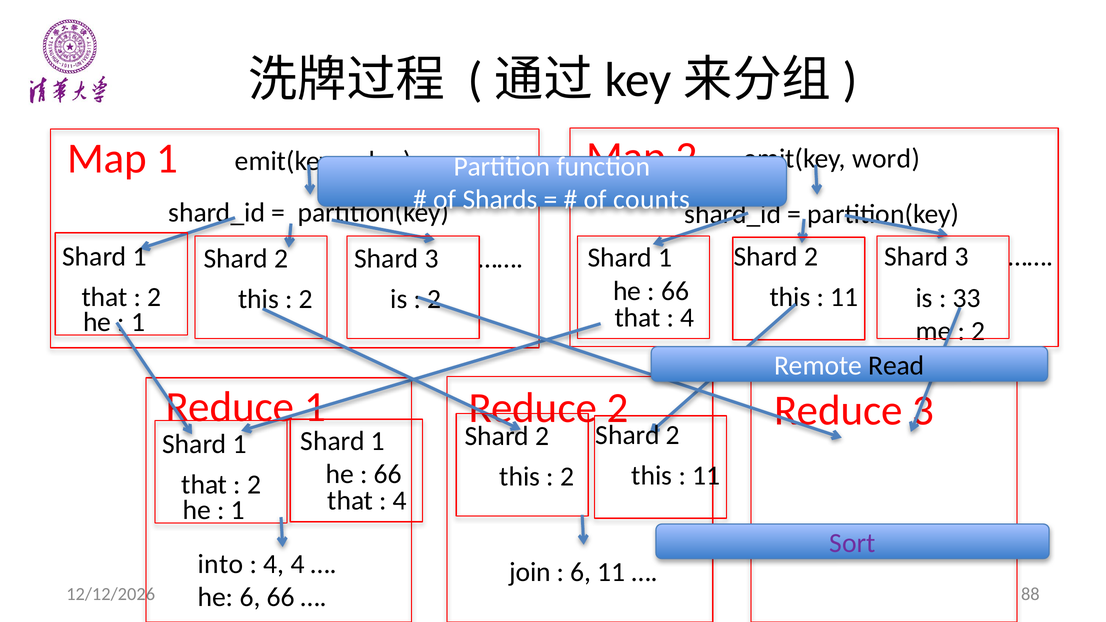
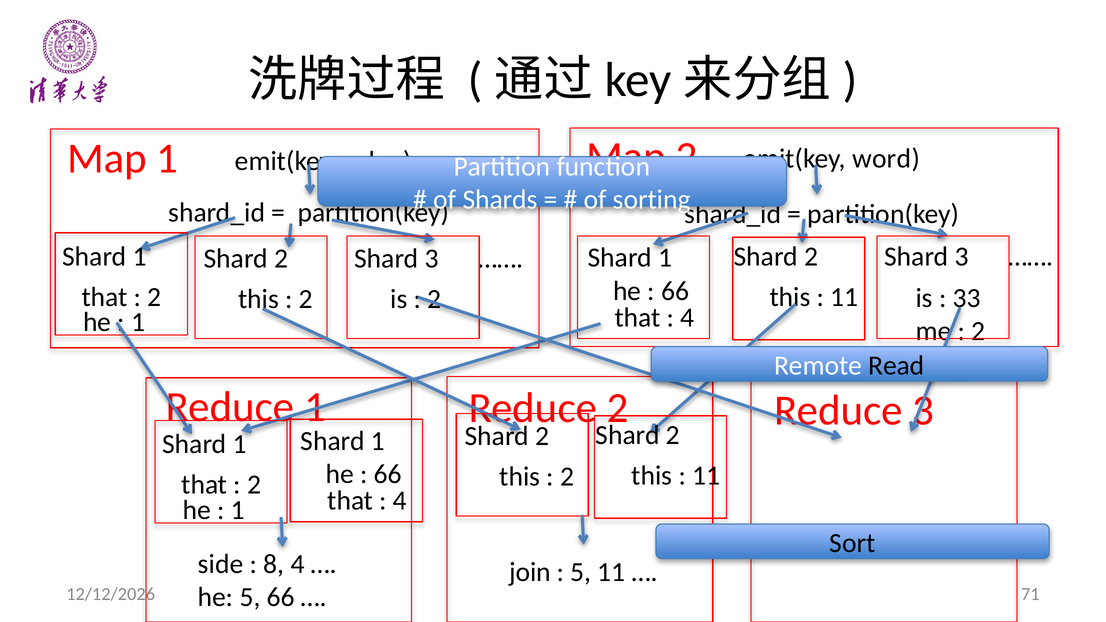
counts: counts -> sorting
Sort colour: purple -> black
into: into -> side
4 at (274, 564): 4 -> 8
6 at (581, 572): 6 -> 5
he 6: 6 -> 5
88: 88 -> 71
